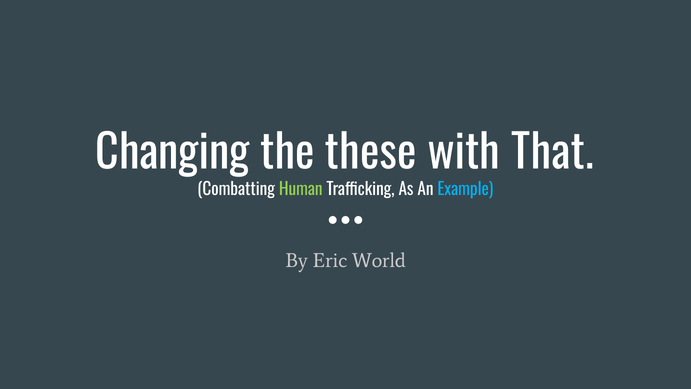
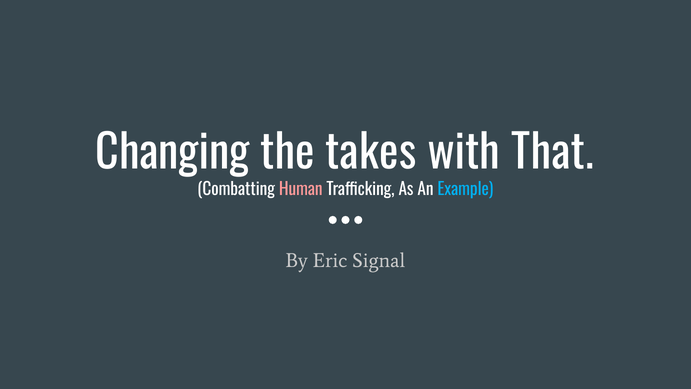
these: these -> takes
Human colour: light green -> pink
World: World -> Signal
